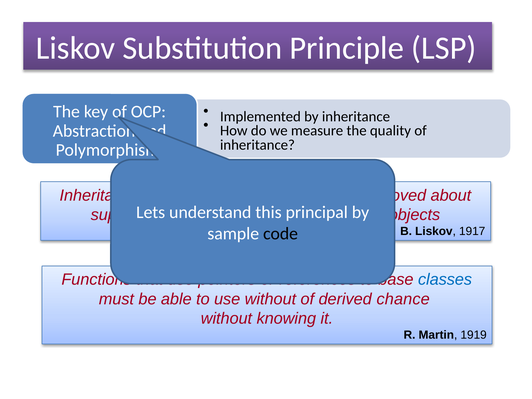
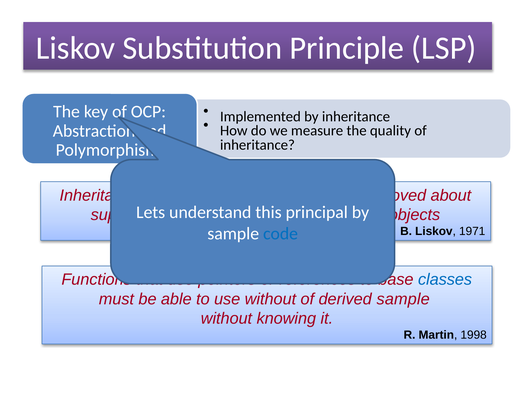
1917: 1917 -> 1971
code colour: black -> blue
derived chance: chance -> sample
1919: 1919 -> 1998
